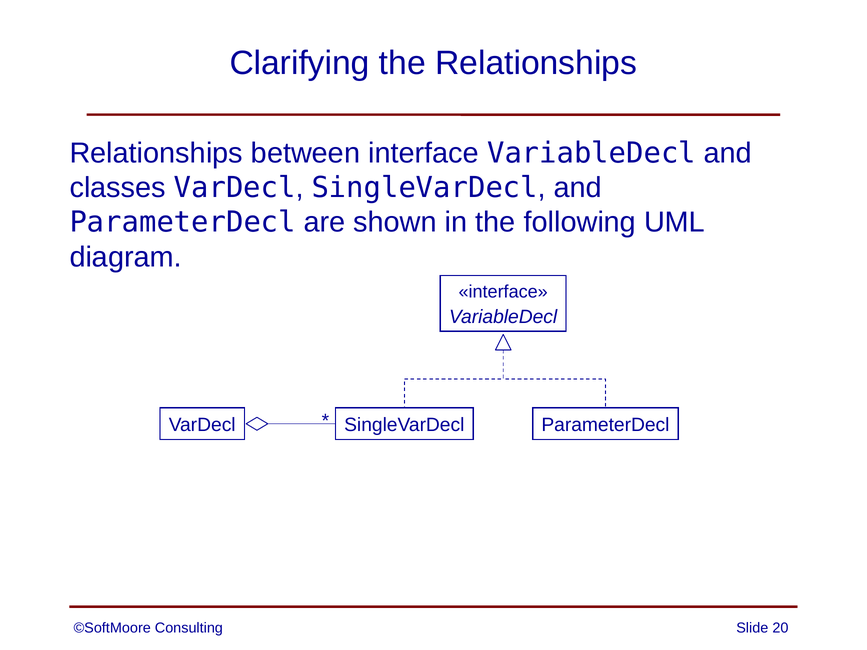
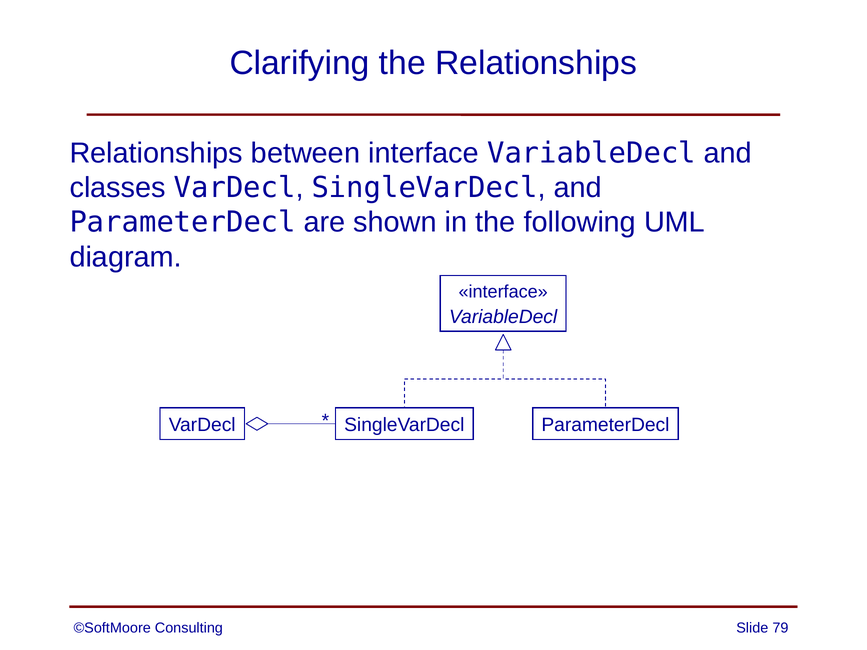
20: 20 -> 79
